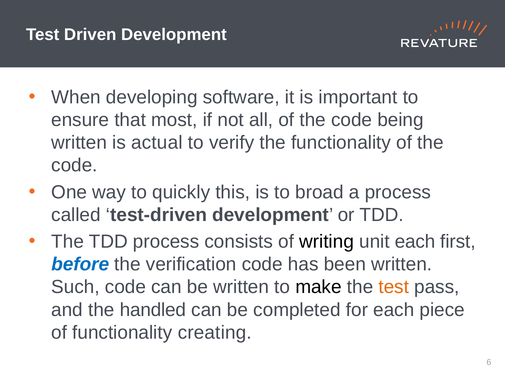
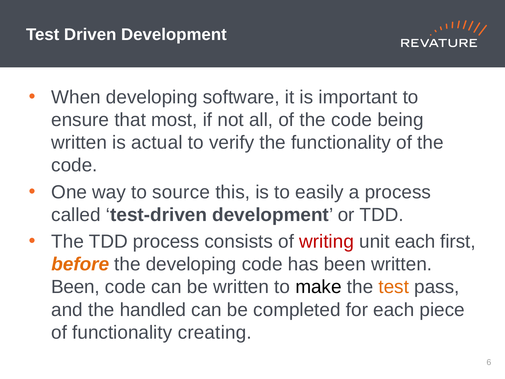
quickly: quickly -> source
broad: broad -> easily
writing colour: black -> red
before colour: blue -> orange
the verification: verification -> developing
Such at (75, 287): Such -> Been
